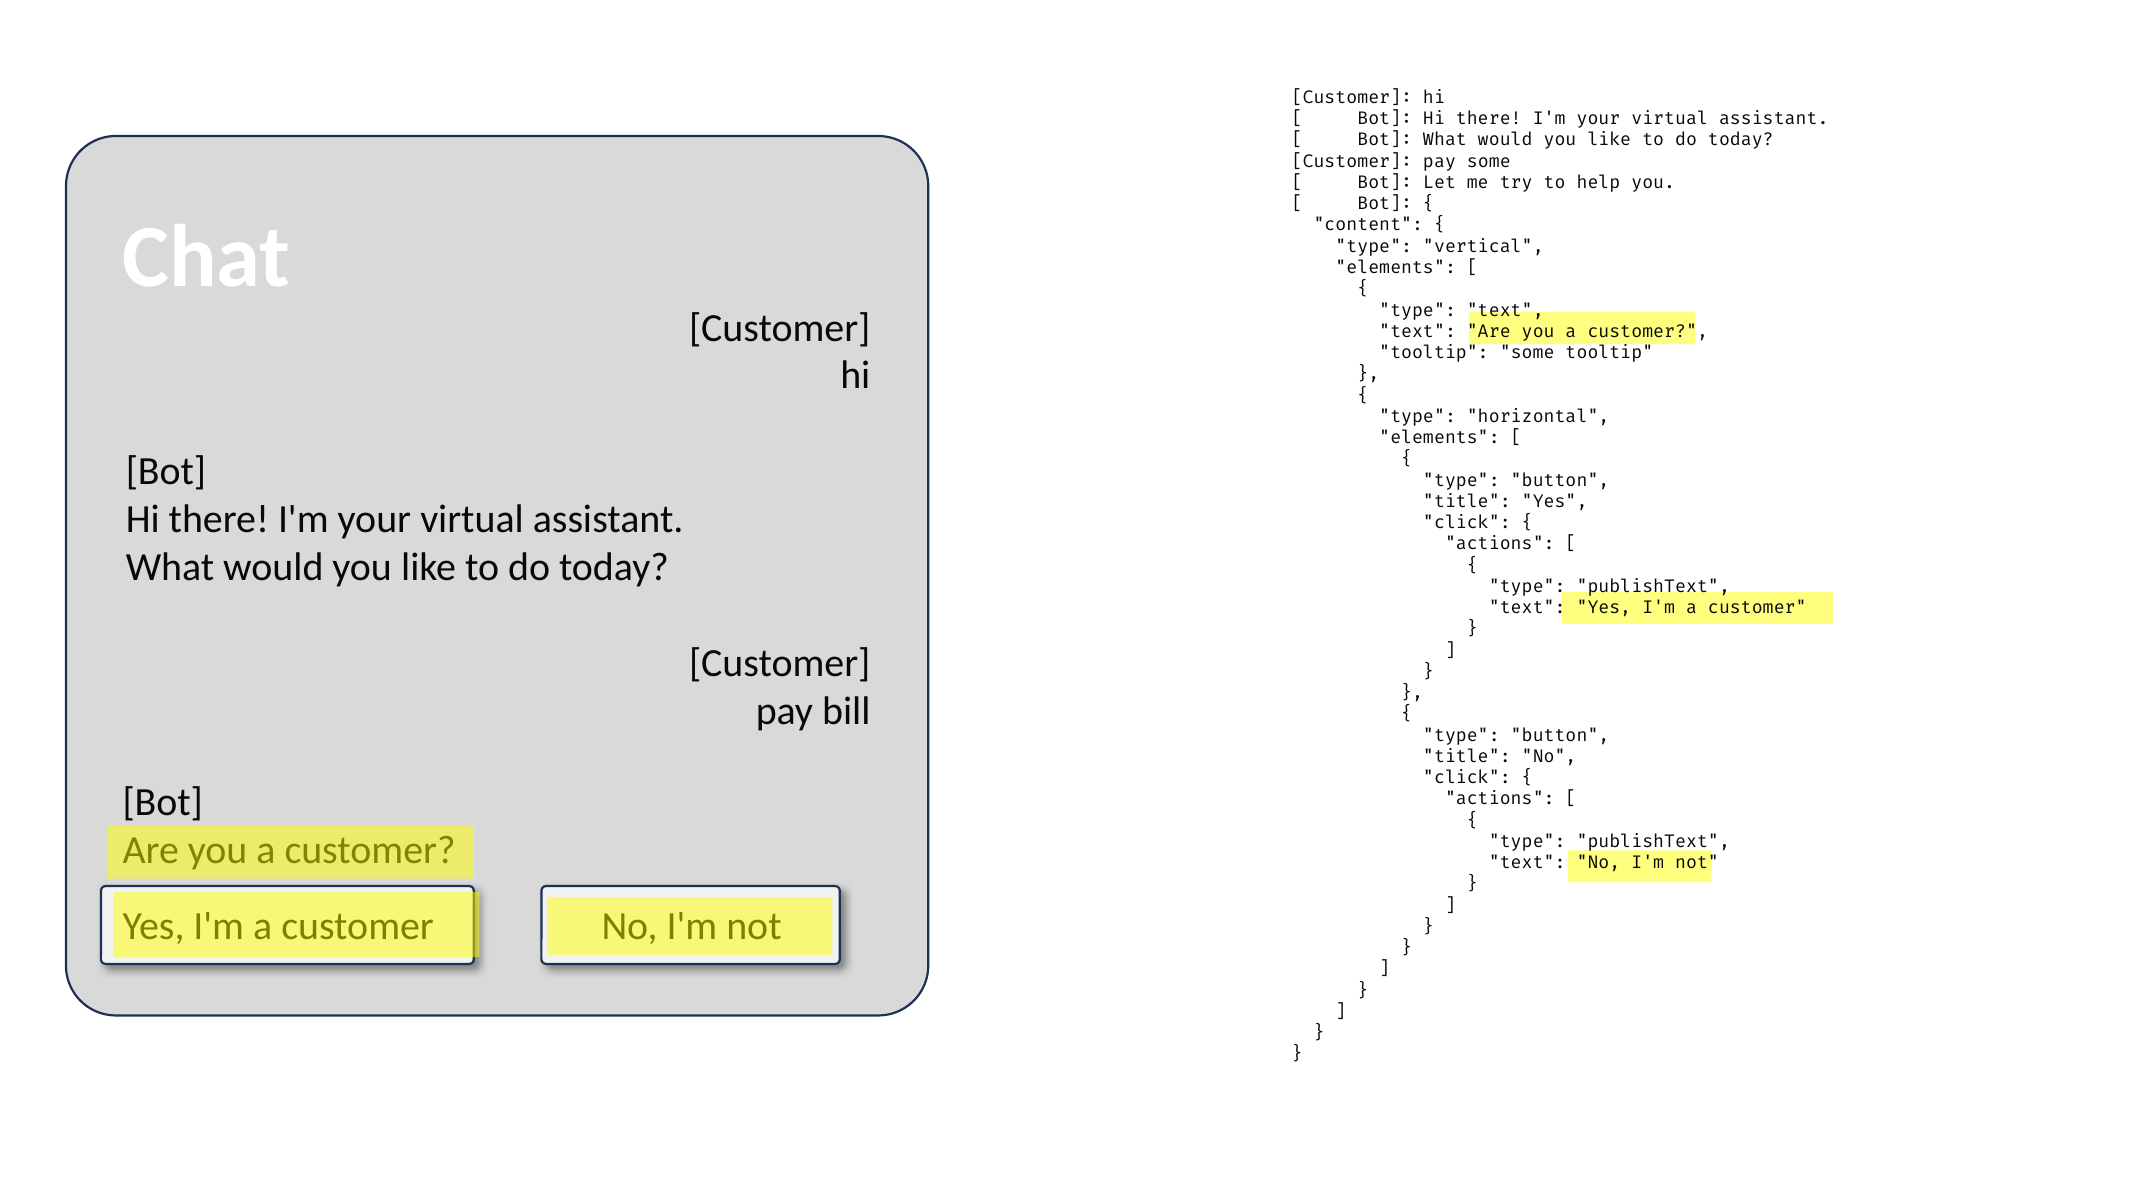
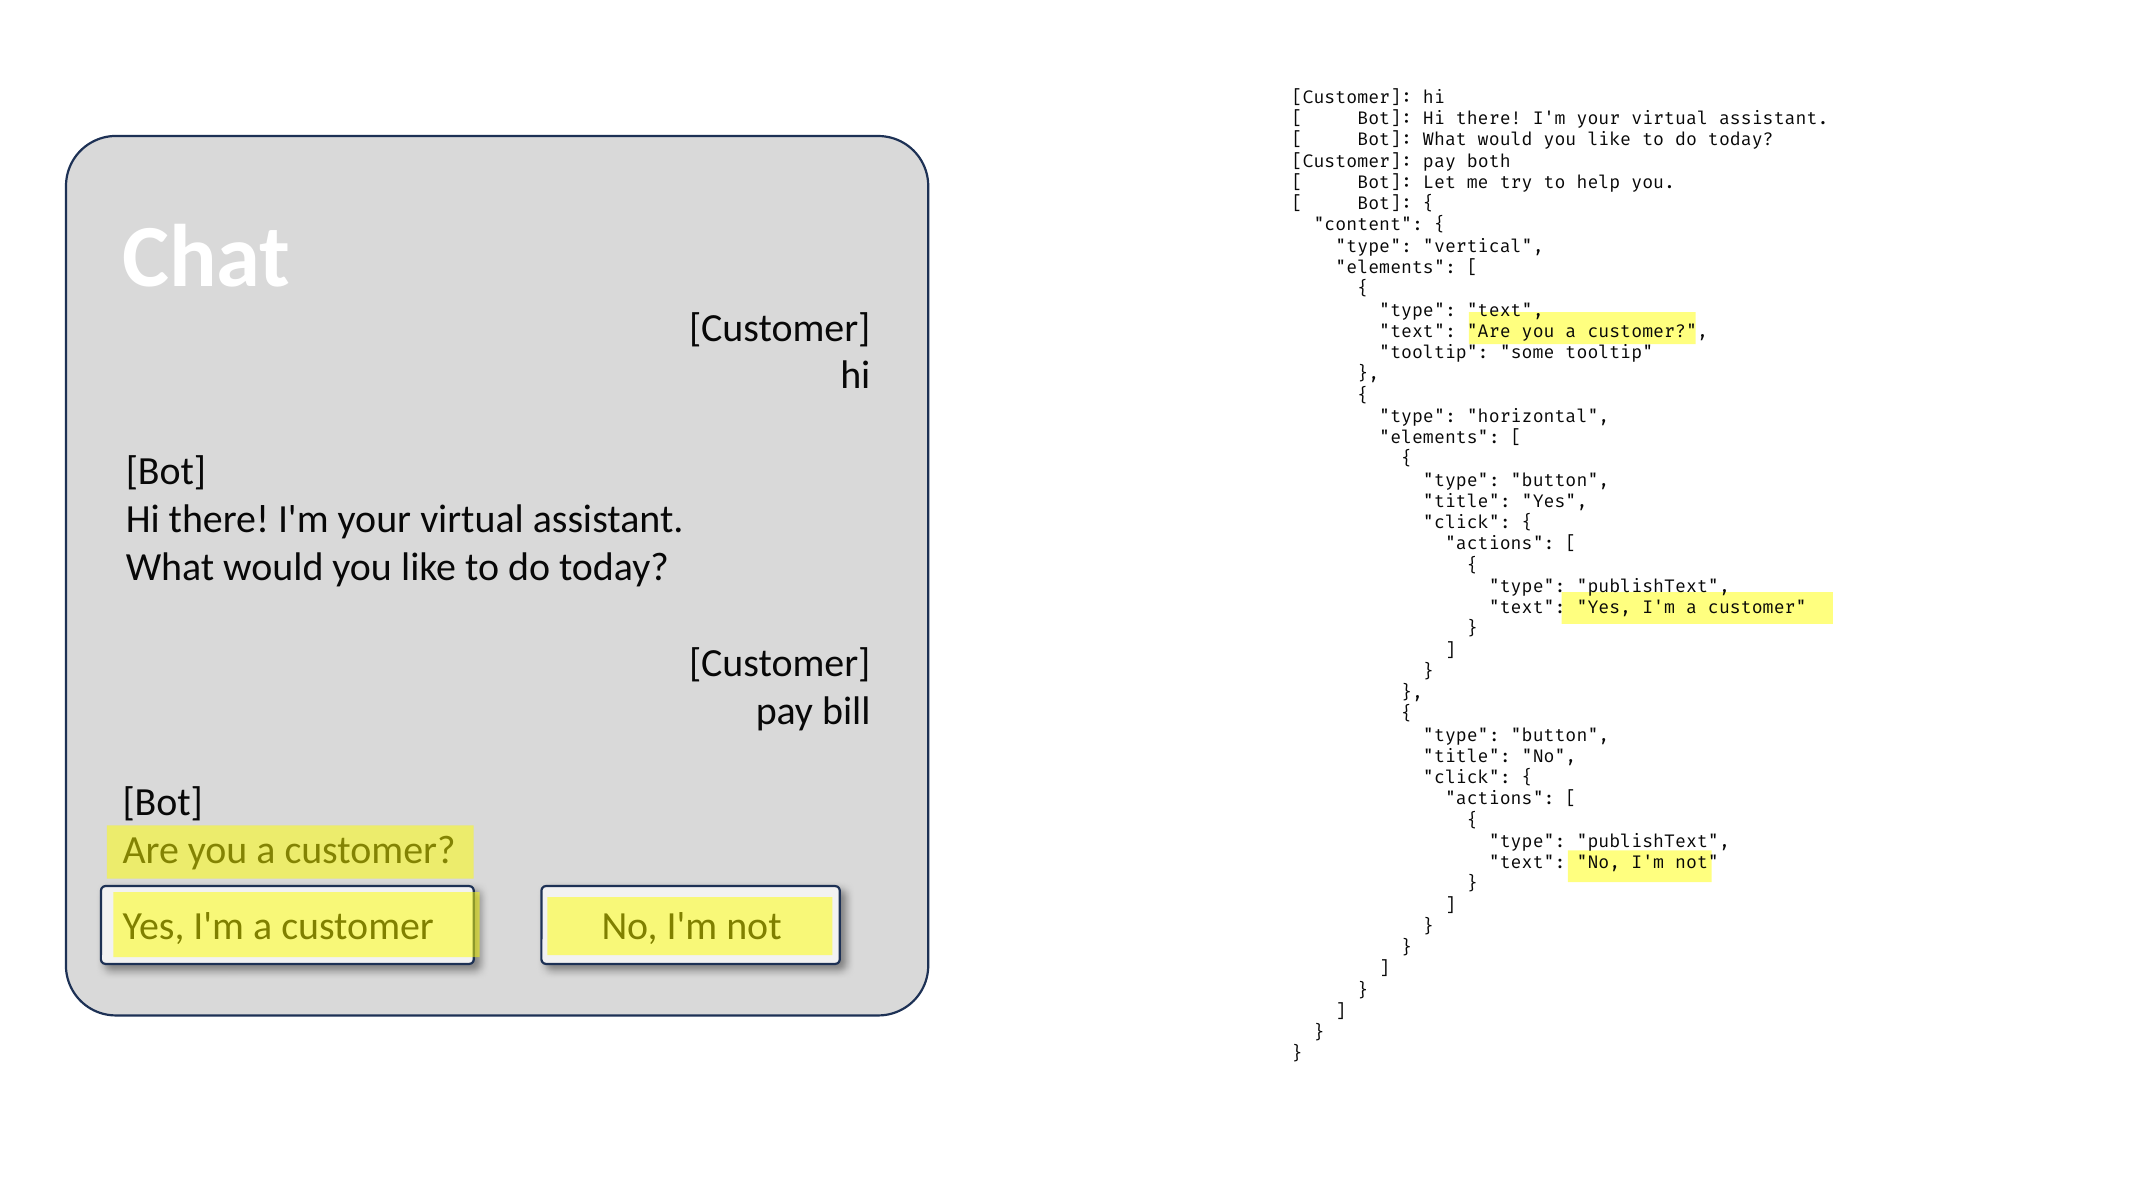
pay some: some -> both
